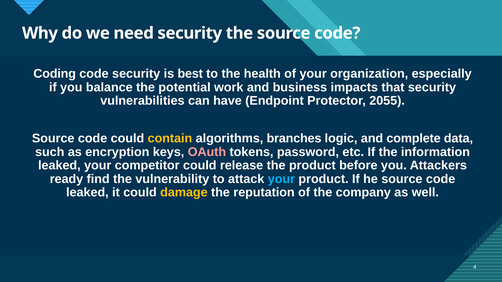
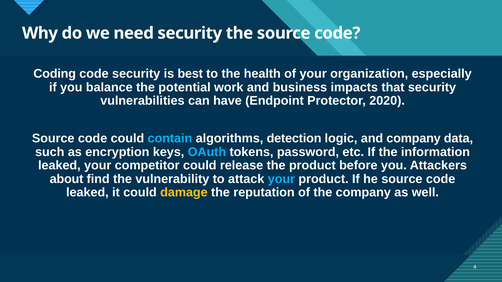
2055: 2055 -> 2020
contain colour: yellow -> light blue
branches: branches -> detection
and complete: complete -> company
OAuth colour: pink -> light blue
ready: ready -> about
